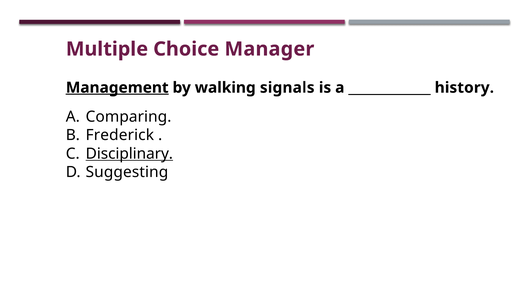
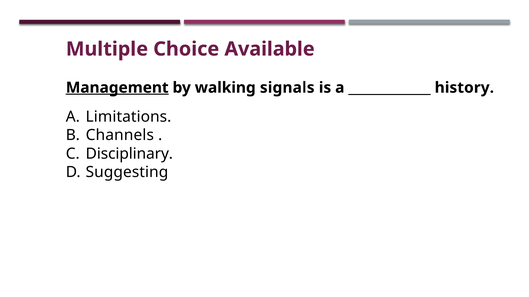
Manager: Manager -> Available
Comparing: Comparing -> Limitations
Frederick: Frederick -> Channels
Disciplinary underline: present -> none
